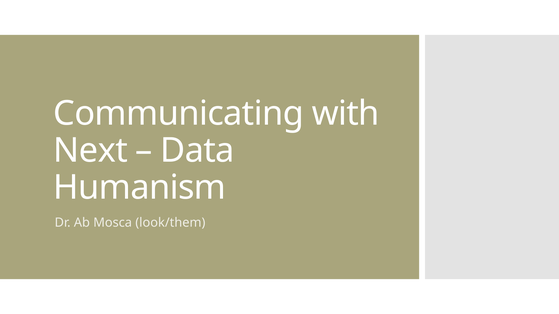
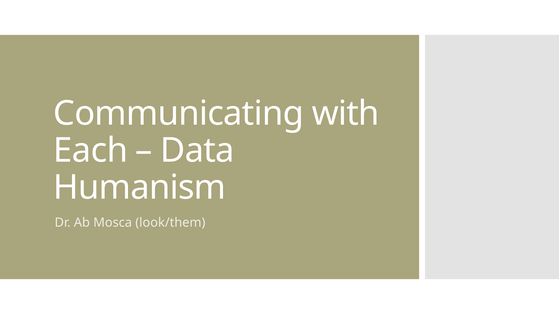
Next: Next -> Each
